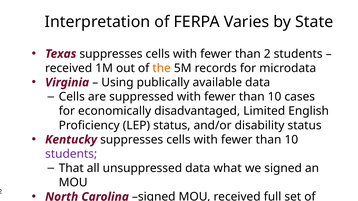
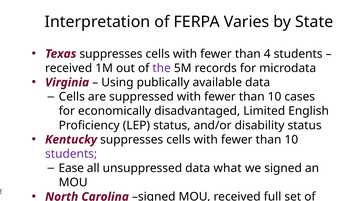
2: 2 -> 4
the colour: orange -> purple
That: That -> Ease
